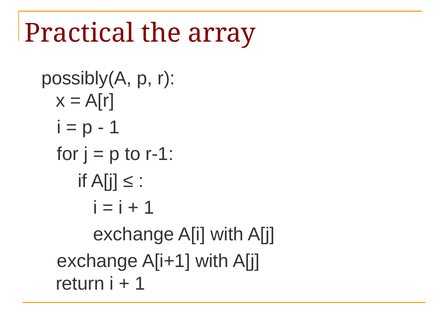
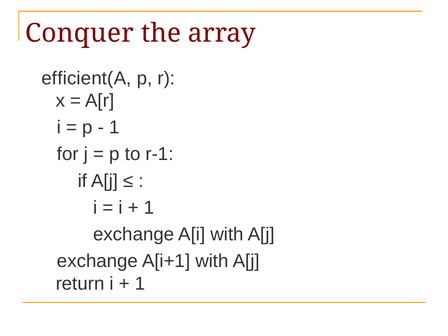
Practical: Practical -> Conquer
possibly(A: possibly(A -> efficient(A
